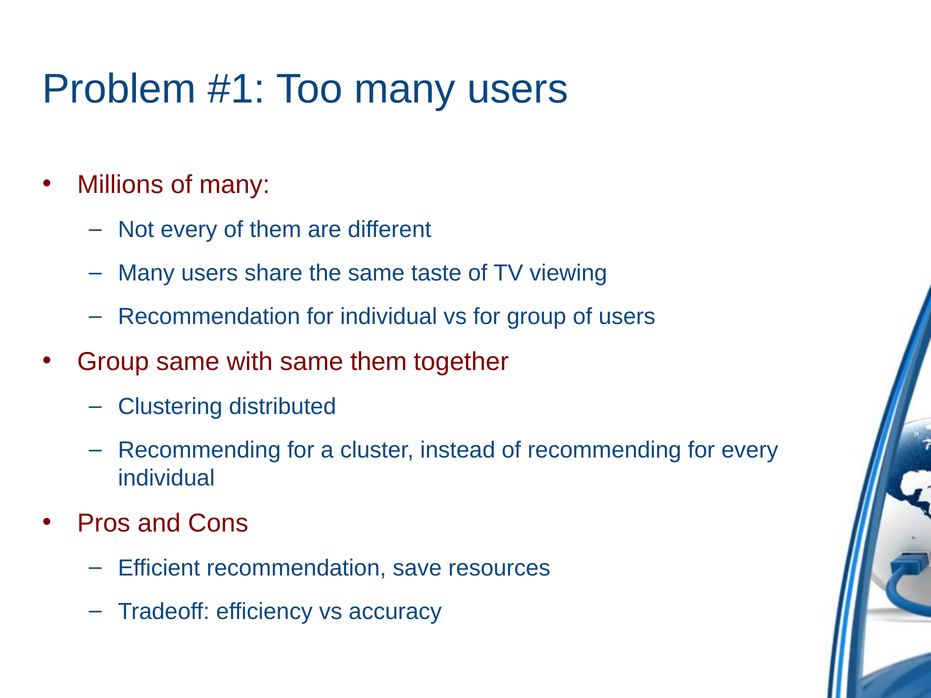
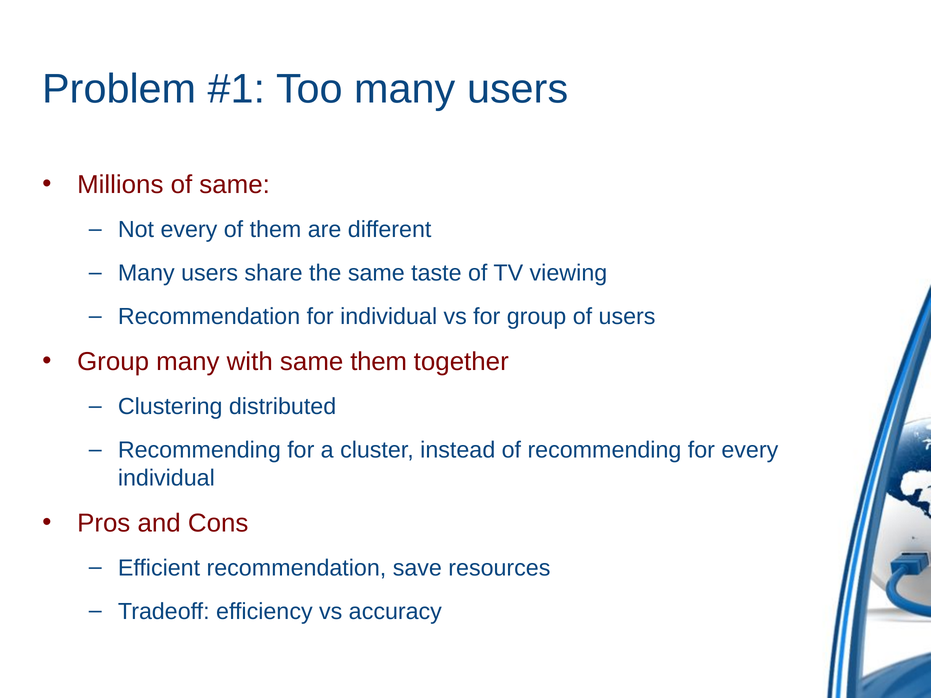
of many: many -> same
Group same: same -> many
